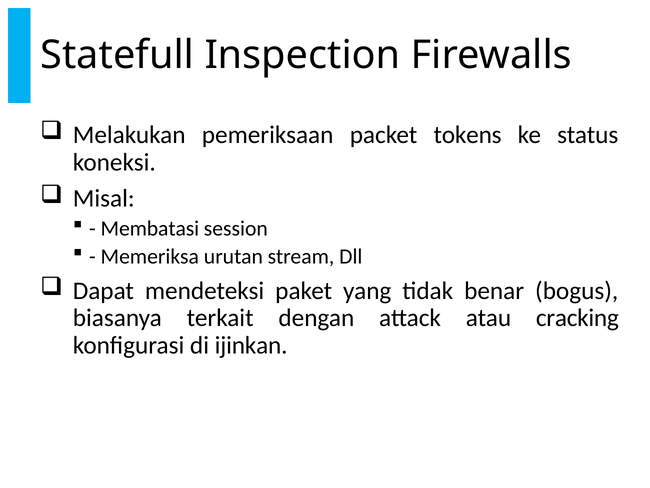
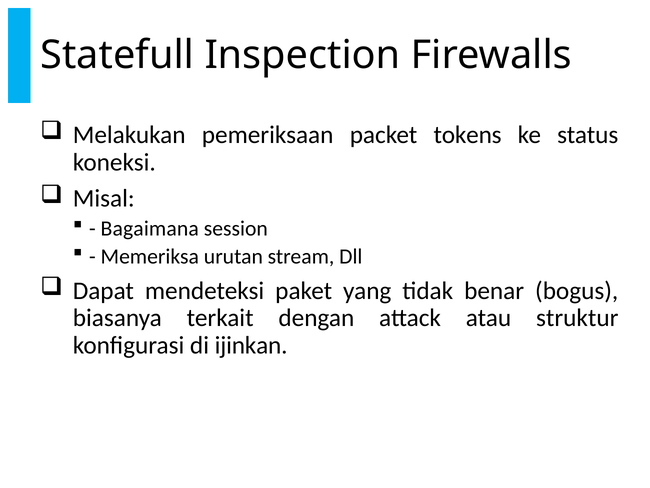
Membatasi: Membatasi -> Bagaimana
cracking: cracking -> struktur
